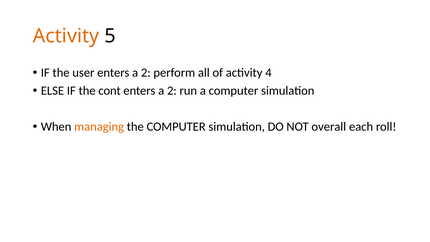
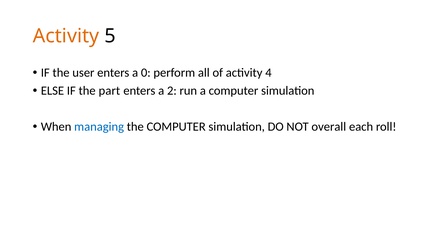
user enters a 2: 2 -> 0
cont: cont -> part
managing colour: orange -> blue
